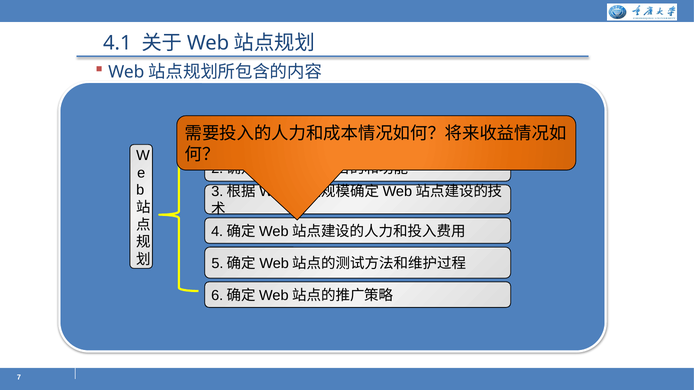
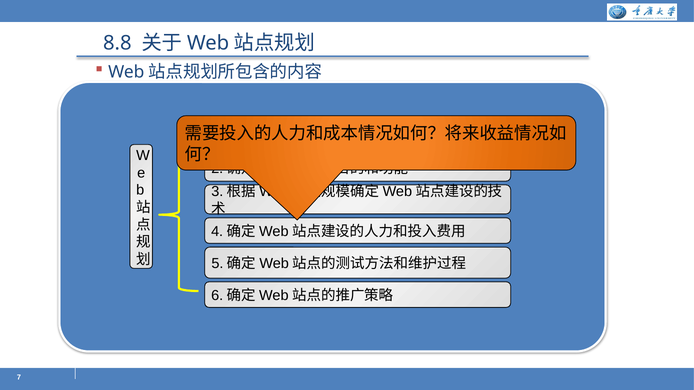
4.1: 4.1 -> 8.8
